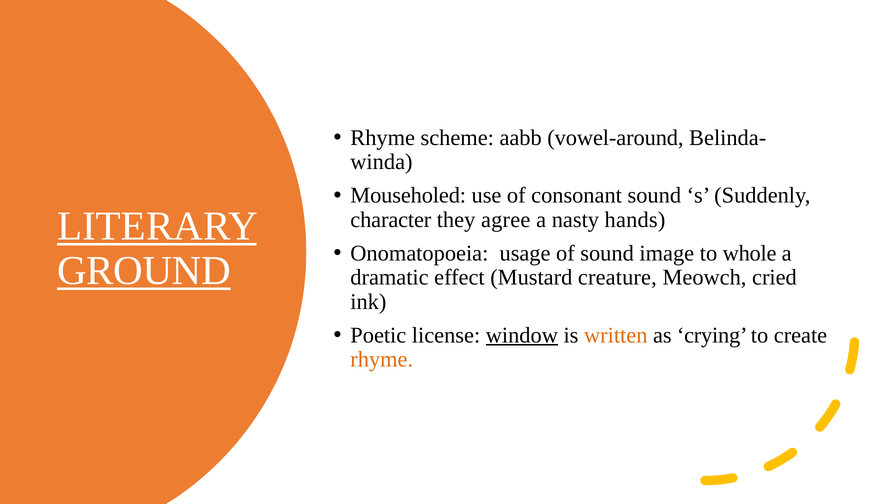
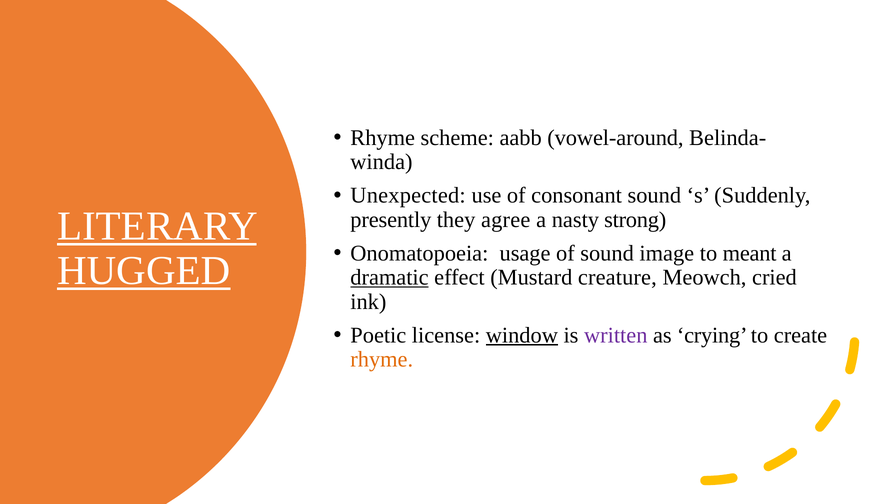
Mouseholed: Mouseholed -> Unexpected
character: character -> presently
hands: hands -> strong
whole: whole -> meant
GROUND: GROUND -> HUGGED
dramatic underline: none -> present
written colour: orange -> purple
